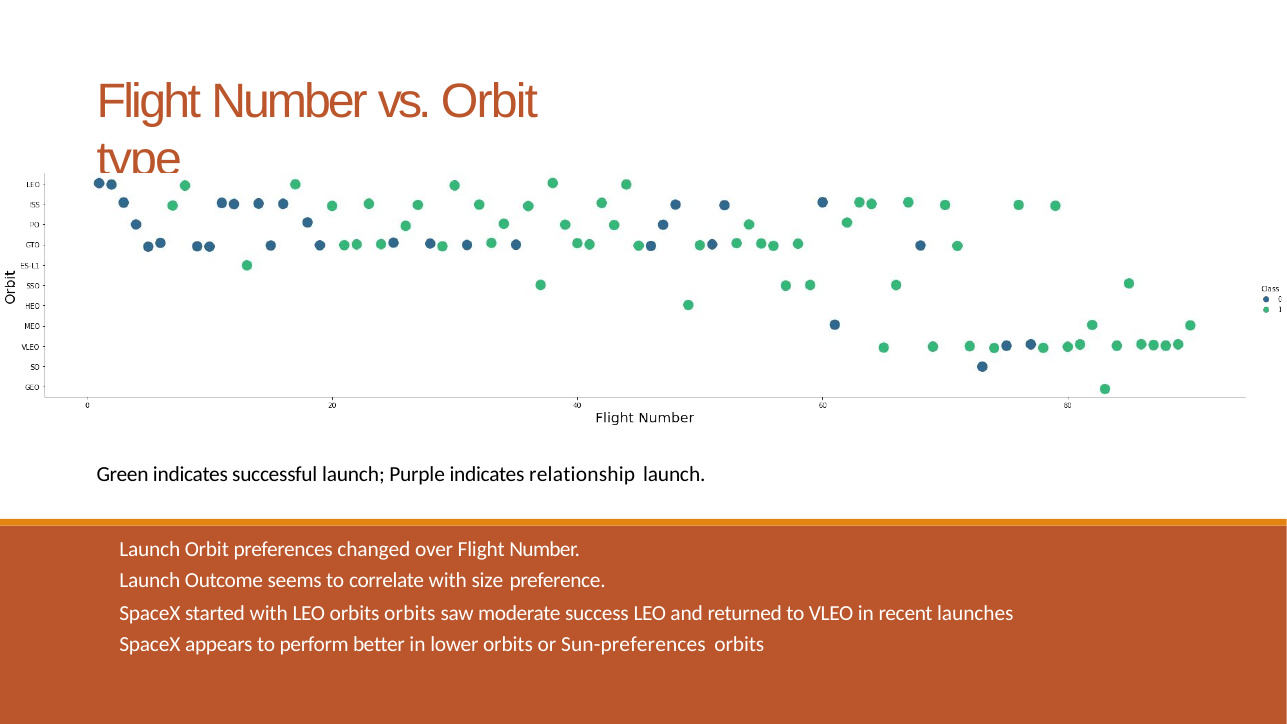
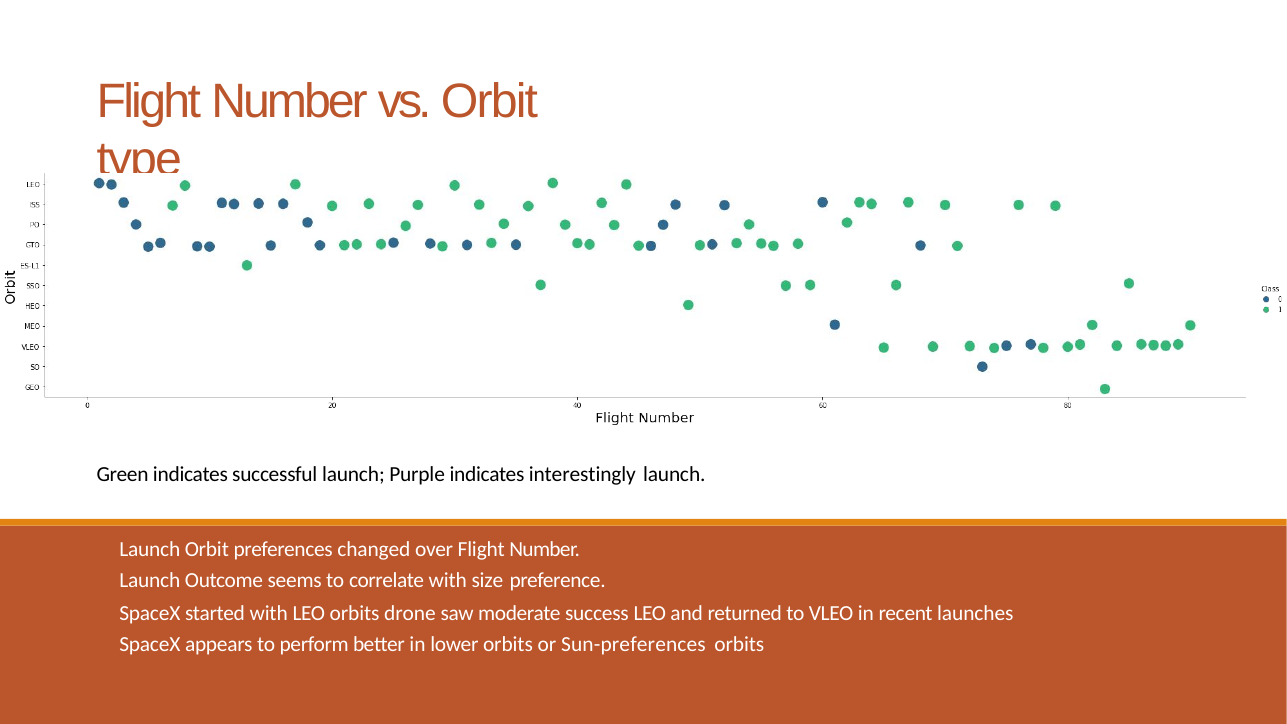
relationship: relationship -> interestingly
orbits orbits: orbits -> drone
